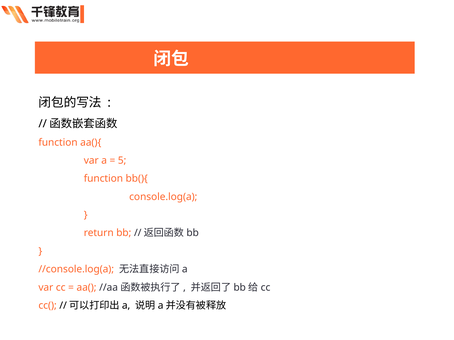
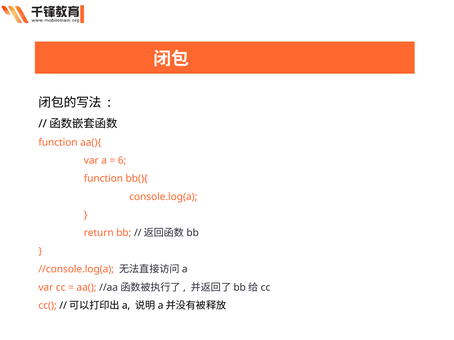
5: 5 -> 6
